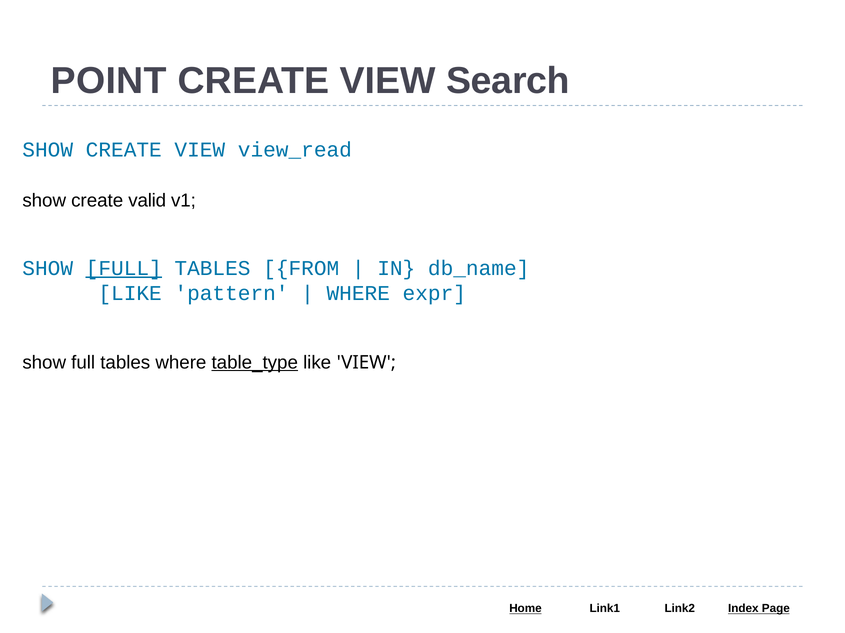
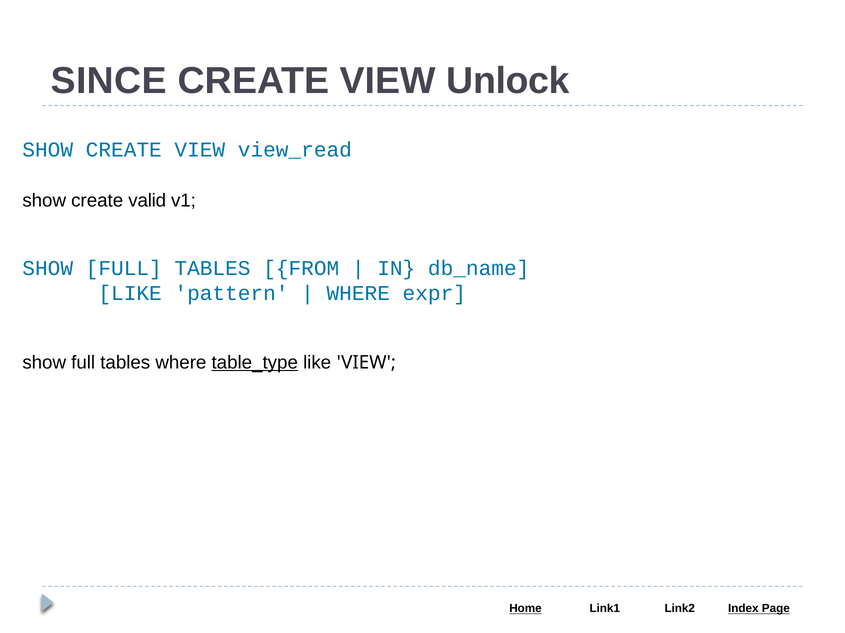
POINT: POINT -> SINCE
Search: Search -> Unlock
FULL at (124, 268) underline: present -> none
